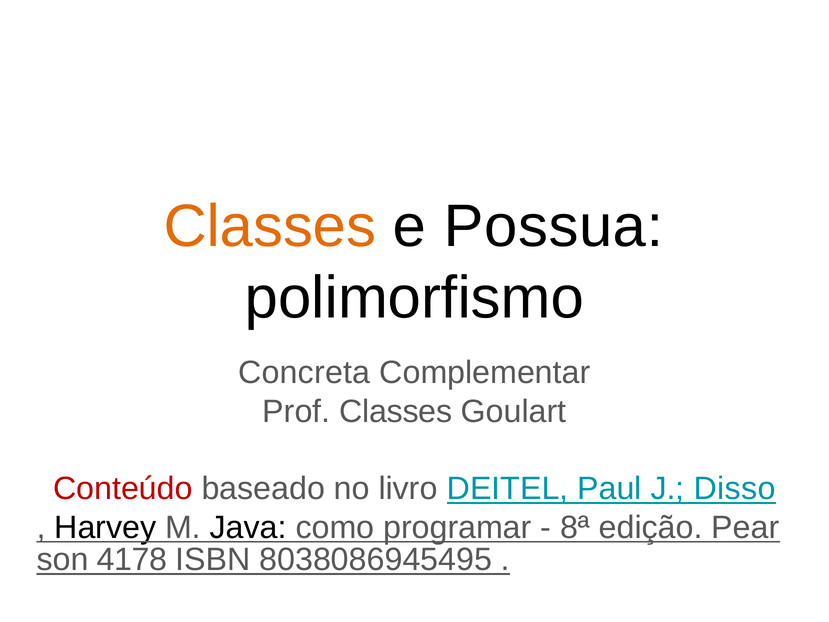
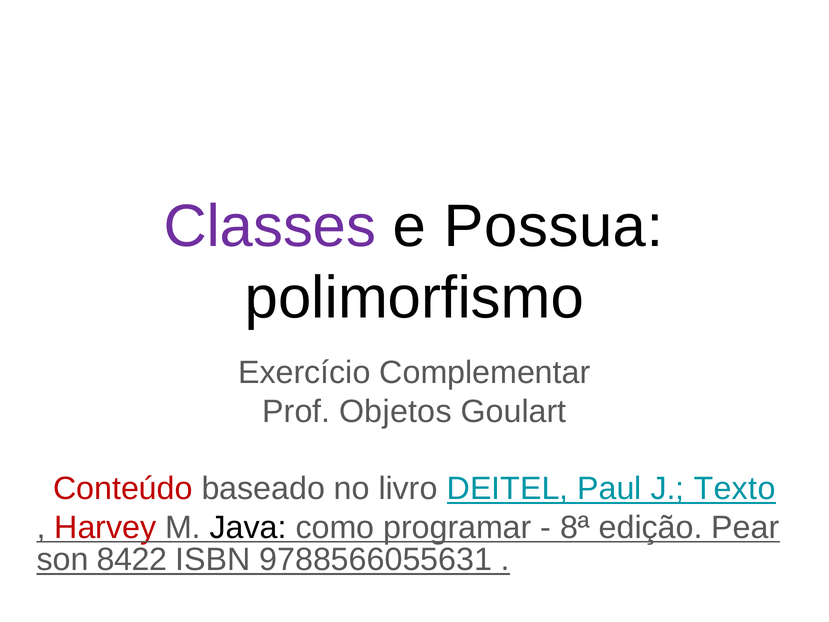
Classes at (270, 226) colour: orange -> purple
Concreta: Concreta -> Exercício
Prof Classes: Classes -> Objetos
Disso: Disso -> Texto
Harvey colour: black -> red
4178: 4178 -> 8422
8038086945495: 8038086945495 -> 9788566055631
